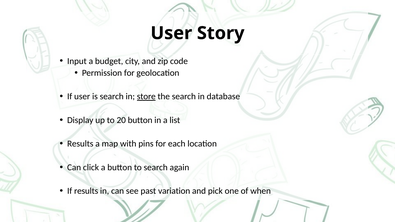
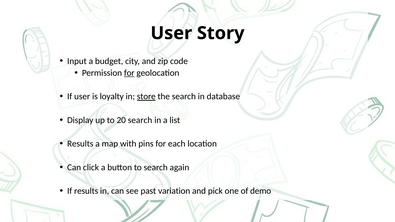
for at (129, 73) underline: none -> present
is search: search -> loyalty
20 button: button -> search
when: when -> demo
